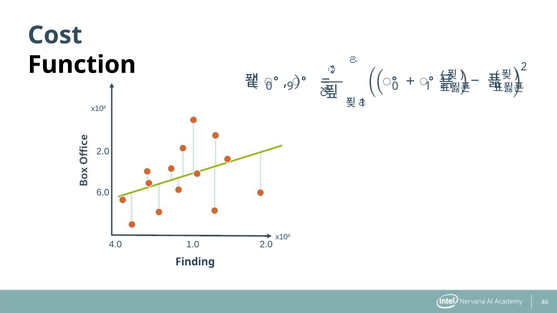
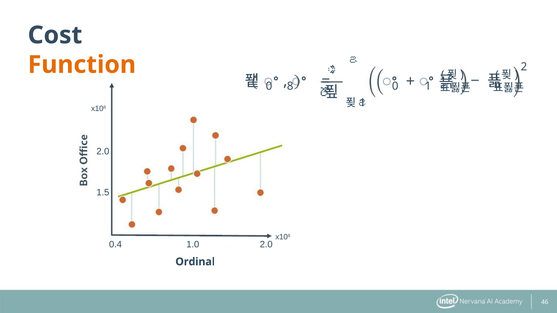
Function colour: black -> orange
9: 9 -> 8
6.0: 6.0 -> 1.5
4.0: 4.0 -> 0.4
Finding: Finding -> Ordinal
